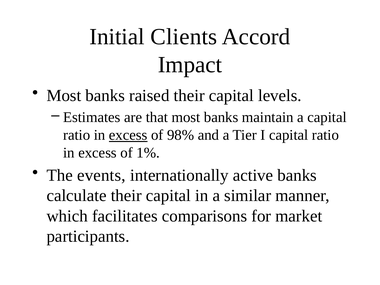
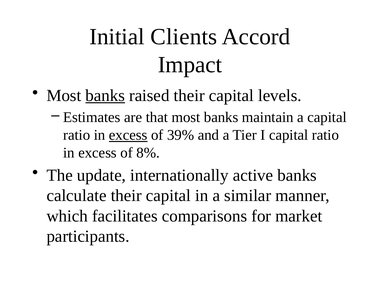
banks at (105, 96) underline: none -> present
98%: 98% -> 39%
1%: 1% -> 8%
events: events -> update
